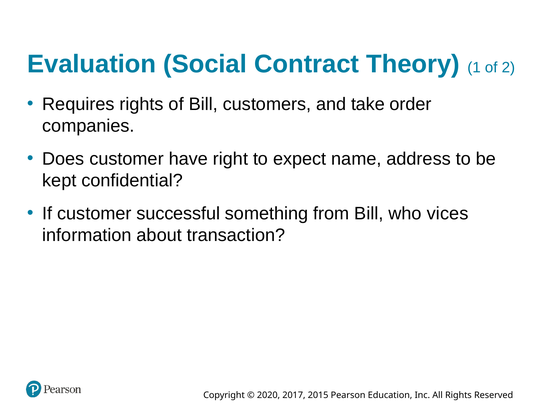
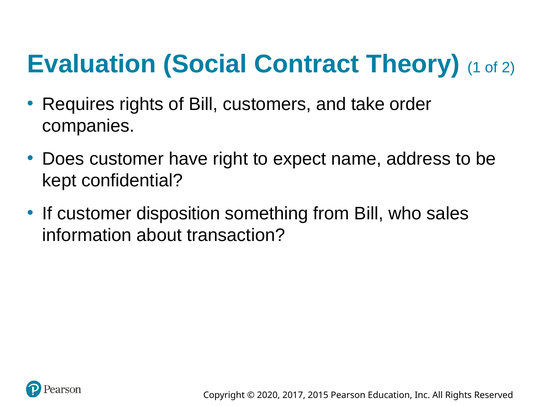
successful: successful -> disposition
vices: vices -> sales
